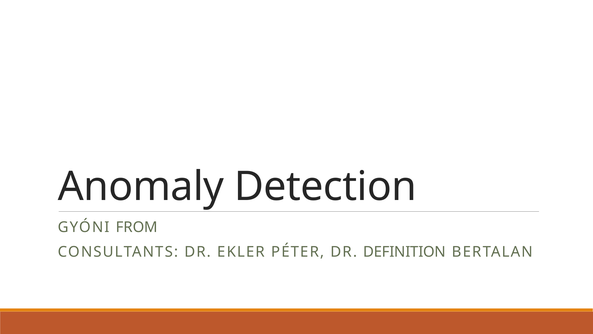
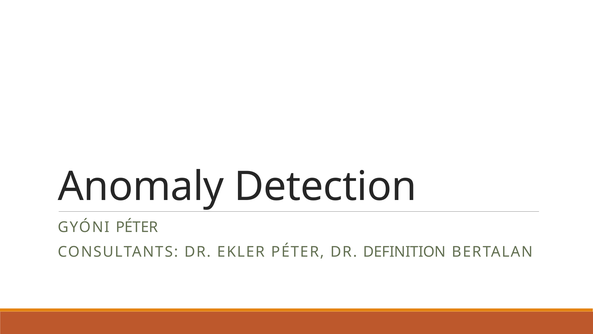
GYÓNI FROM: FROM -> PÉTER
